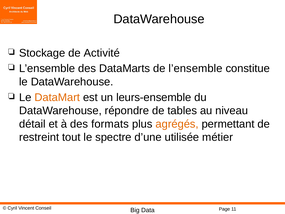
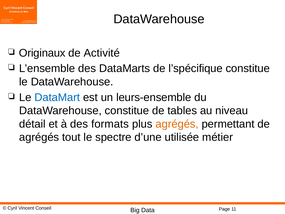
Stockage: Stockage -> Originaux
de l’ensemble: l’ensemble -> l’spécifique
DataMart colour: orange -> blue
DataWarehouse répondre: répondre -> constitue
restreint at (39, 137): restreint -> agrégés
